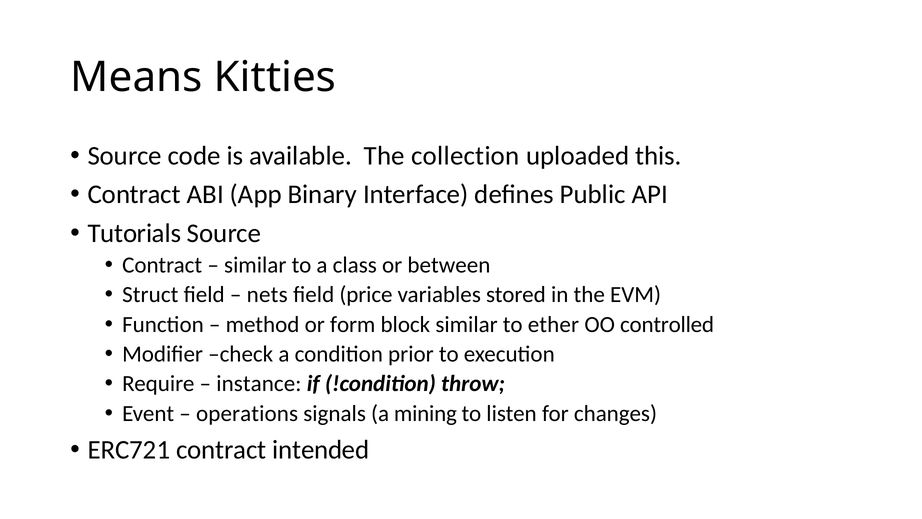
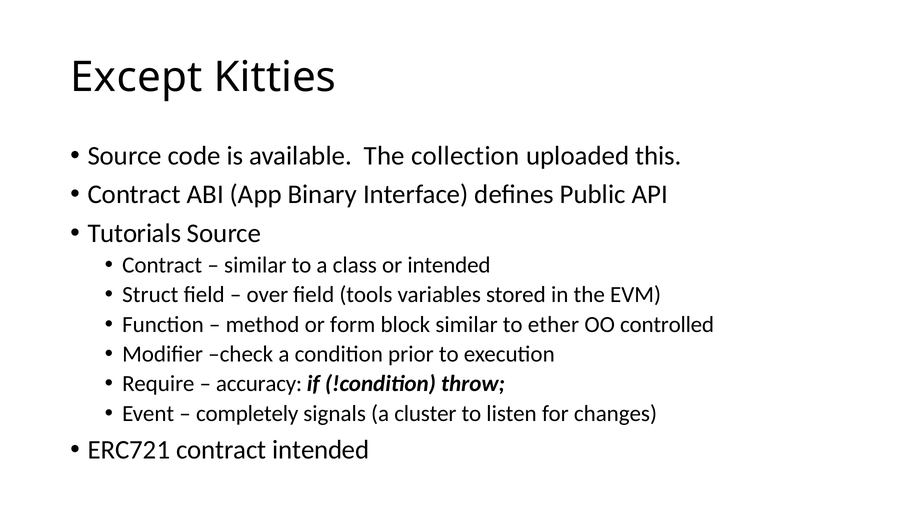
Means: Means -> Except
or between: between -> intended
nets: nets -> over
price: price -> tools
instance: instance -> accuracy
operations: operations -> completely
mining: mining -> cluster
